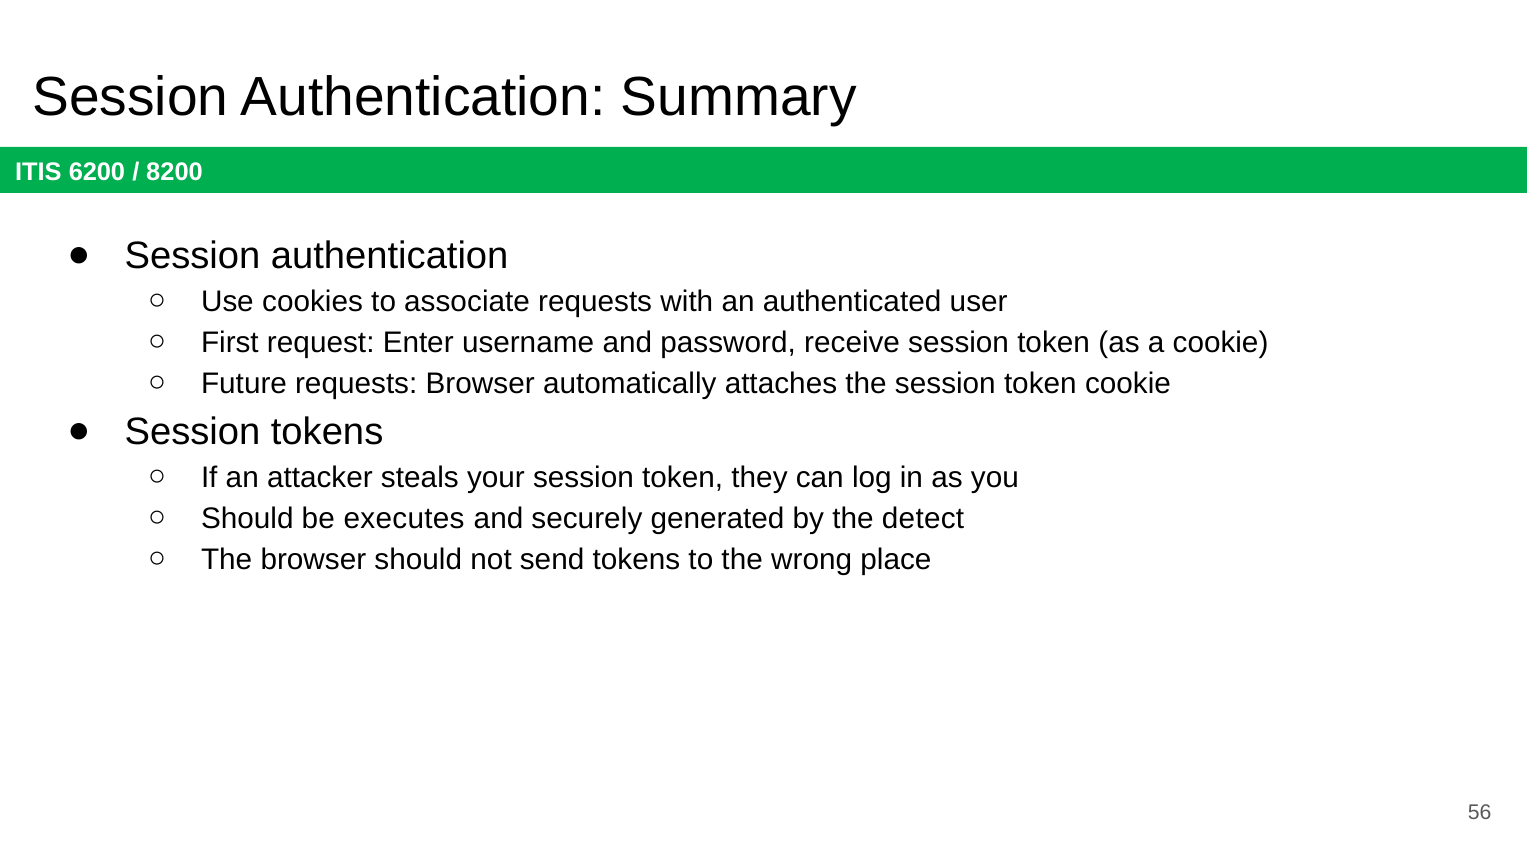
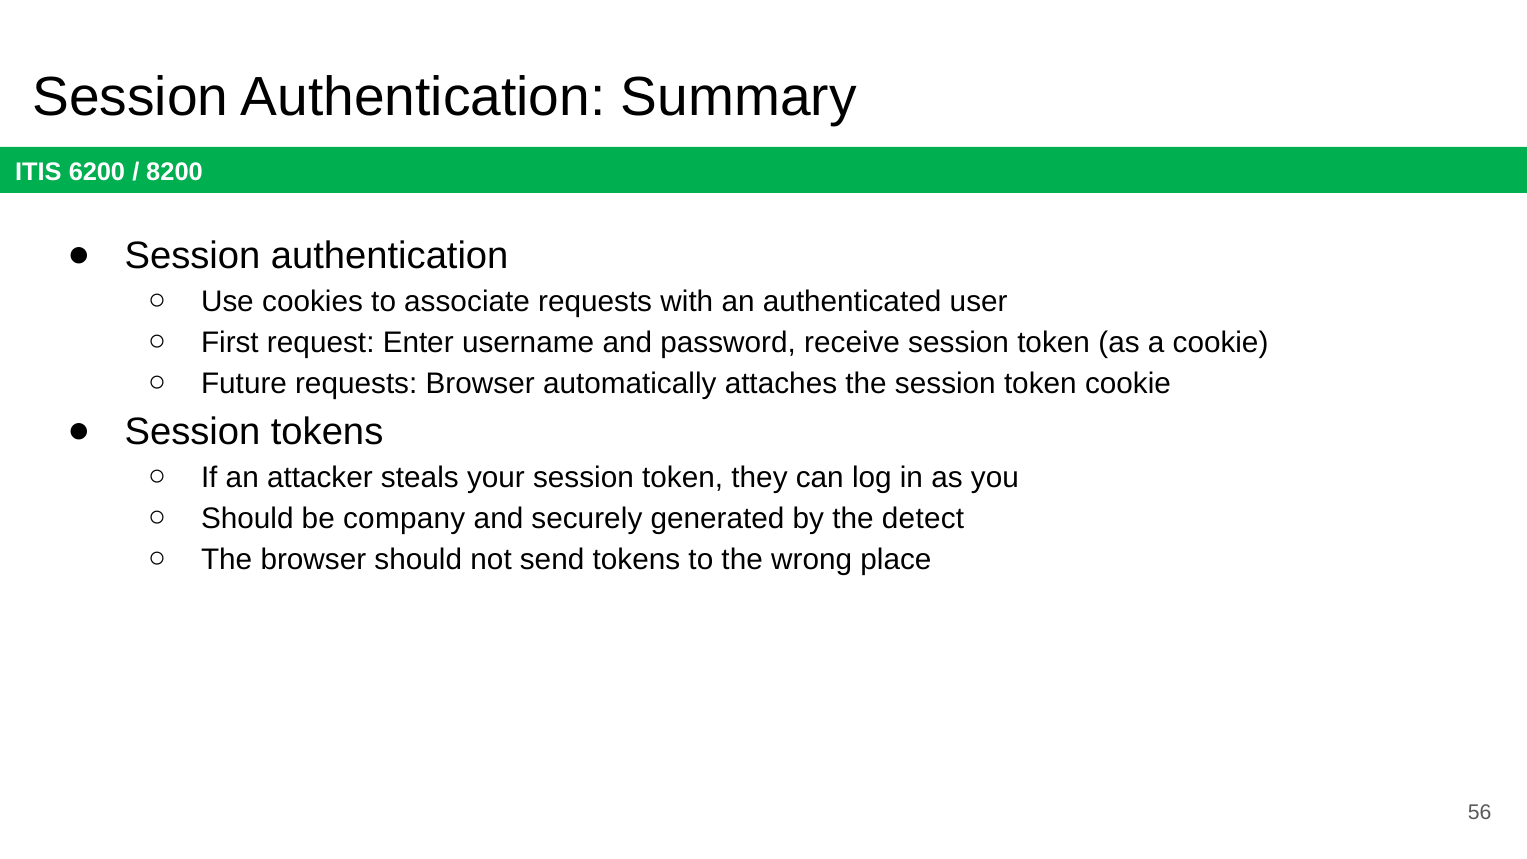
executes: executes -> company
